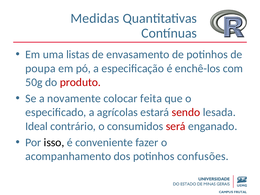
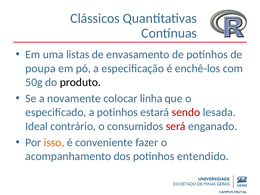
Medidas: Medidas -> Clássicos
produto colour: red -> black
feita: feita -> linha
a agrícolas: agrícolas -> potinhos
isso colour: black -> orange
confusões: confusões -> entendido
